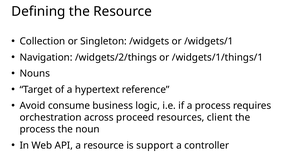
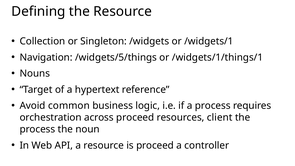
/widgets/2/things: /widgets/2/things -> /widgets/5/things
consume: consume -> common
is support: support -> proceed
